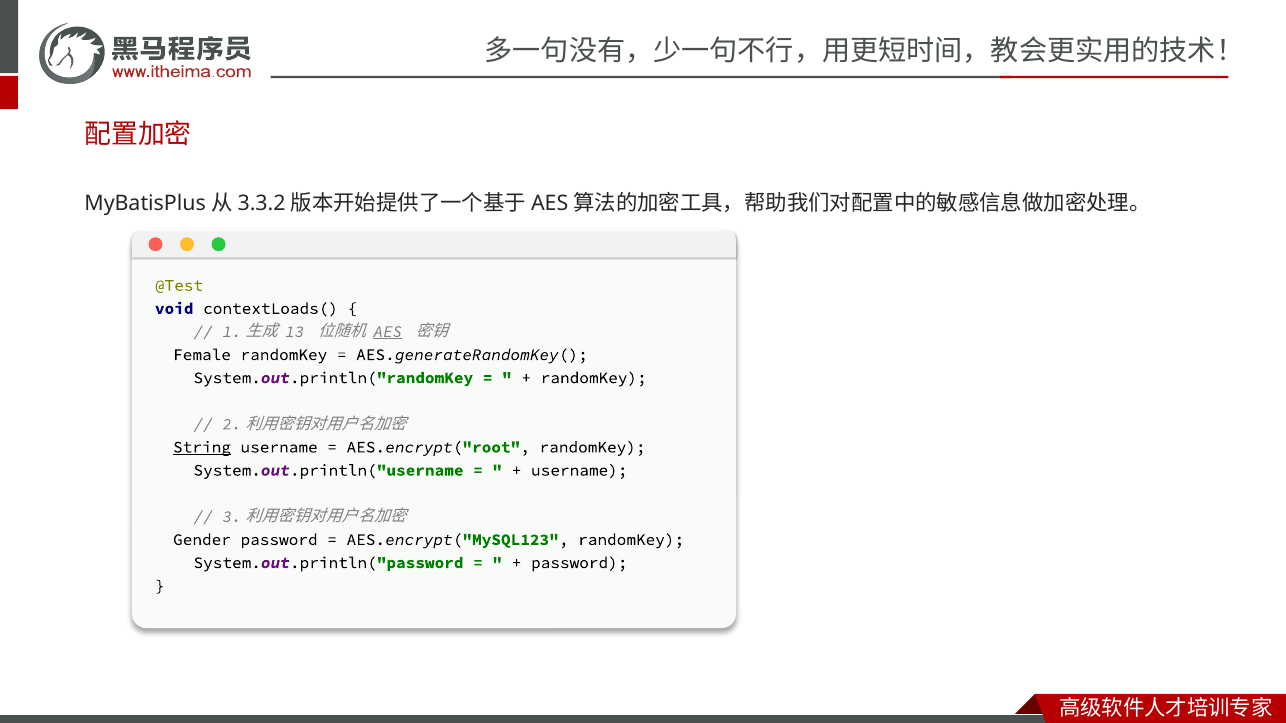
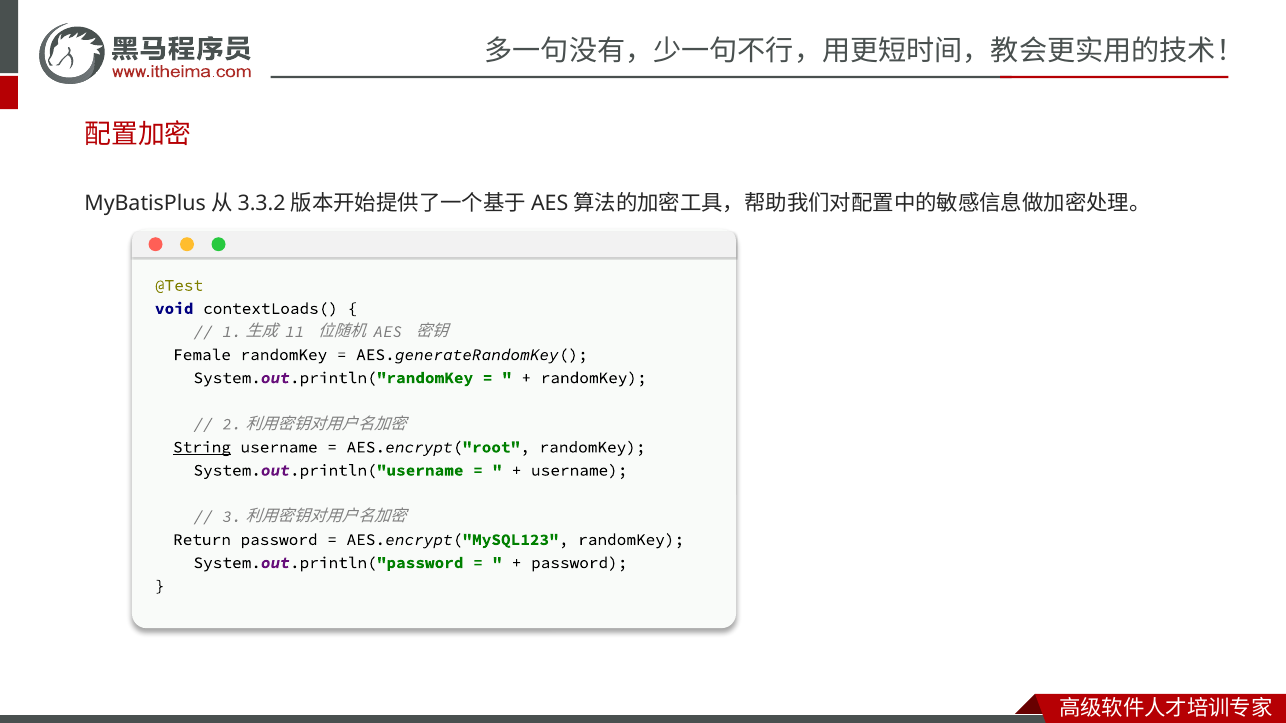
13: 13 -> 11
AES underline: present -> none
Gender: Gender -> Return
